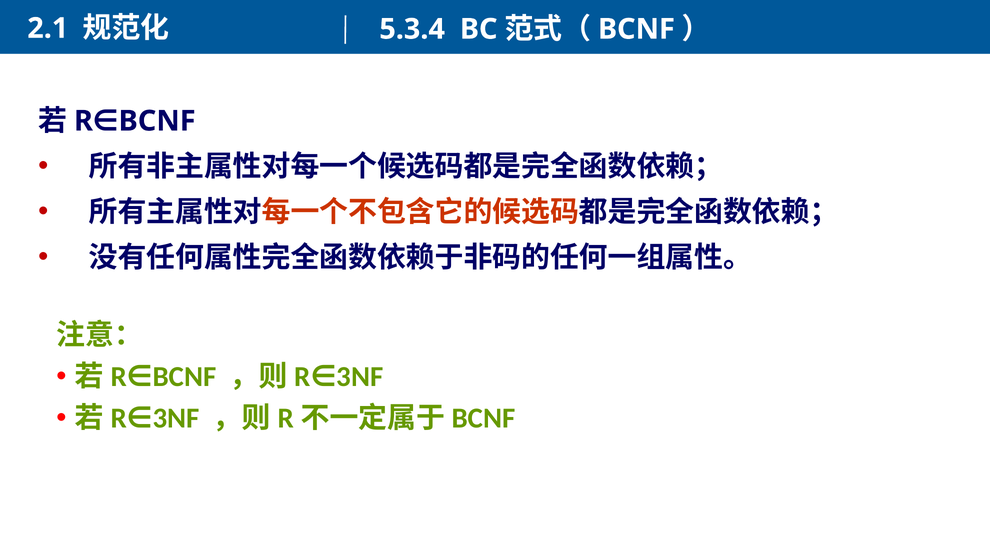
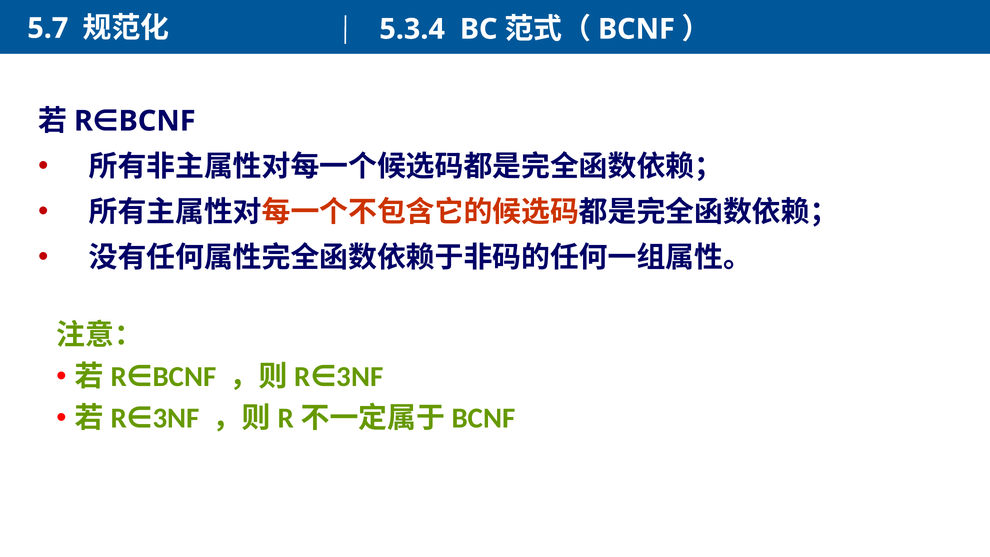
2.1: 2.1 -> 5.7
